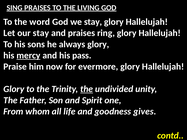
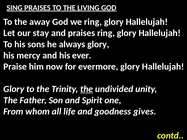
word: word -> away
we stay: stay -> ring
mercy underline: present -> none
pass: pass -> ever
